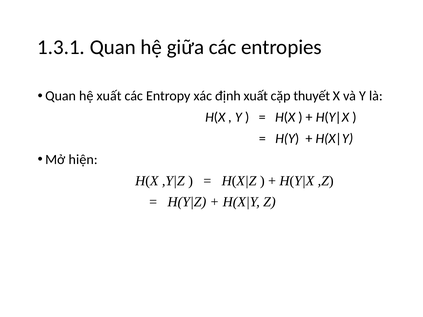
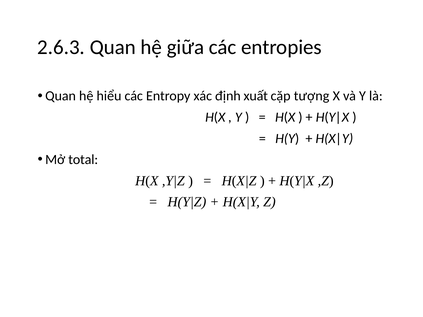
1.3.1: 1.3.1 -> 2.6.3
hệ xuất: xuất -> hiểu
thuyết: thuyết -> tượng
hiện: hiện -> total
